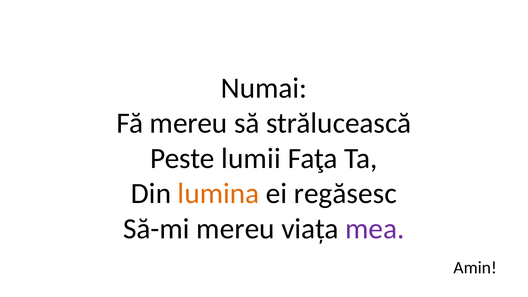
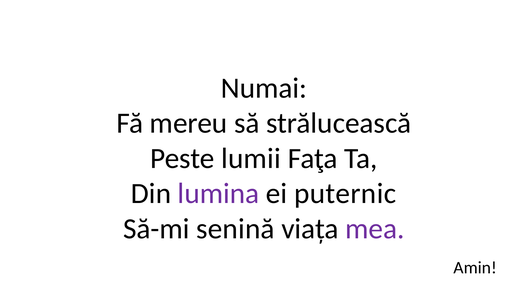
lumina colour: orange -> purple
regăsesc: regăsesc -> puternic
Să-mi mereu: mereu -> senină
